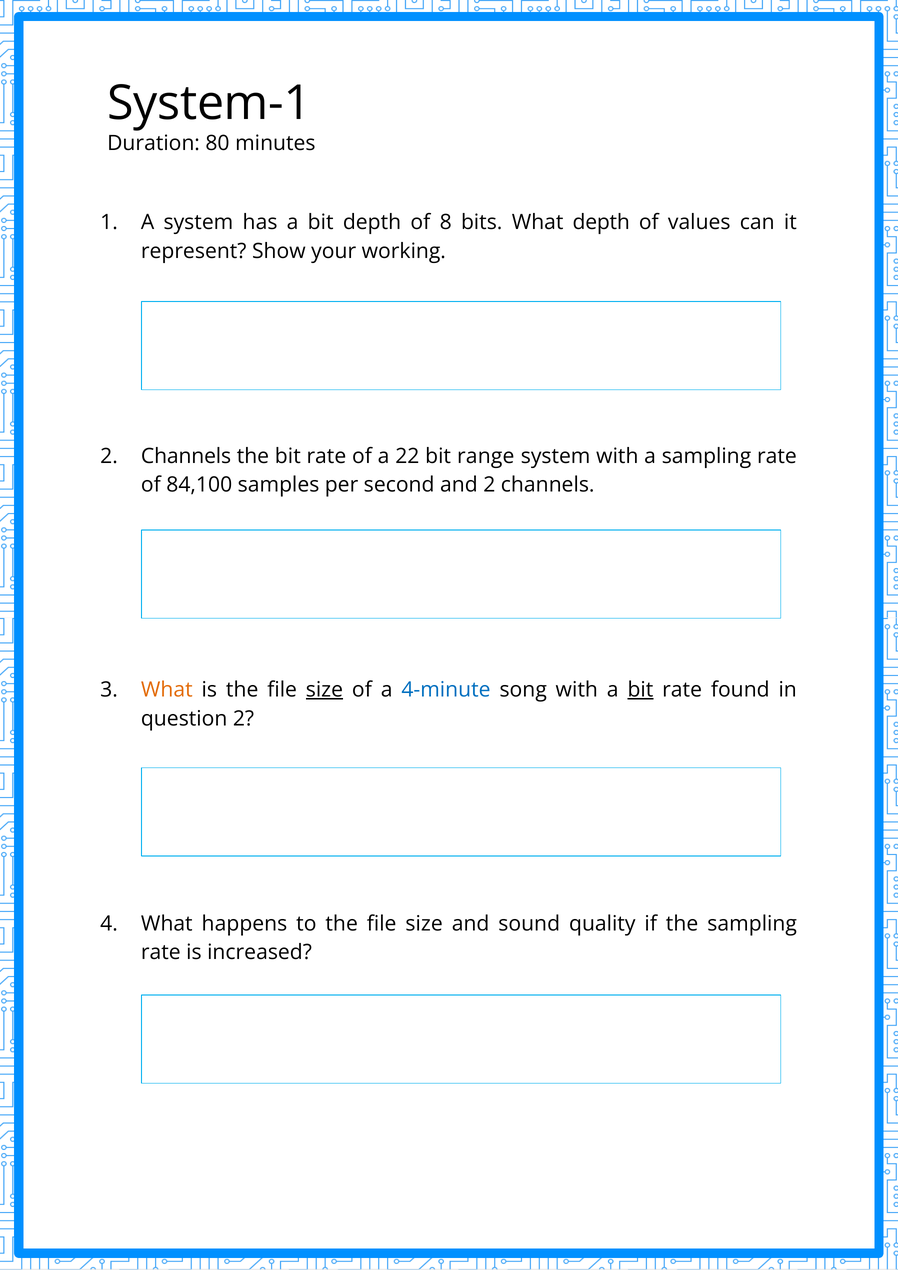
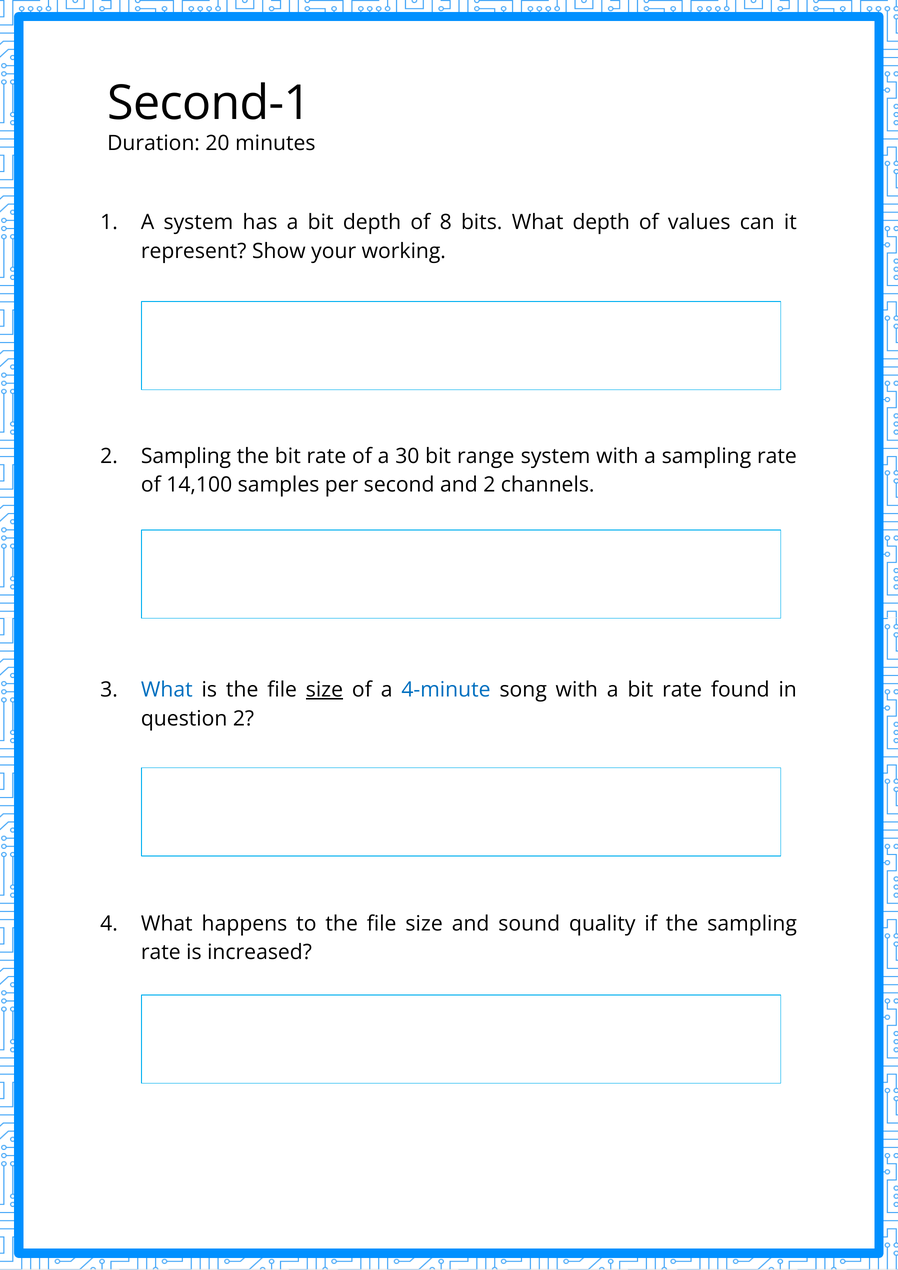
System-1: System-1 -> Second-1
80: 80 -> 20
Channels at (186, 456): Channels -> Sampling
22: 22 -> 30
84,100: 84,100 -> 14,100
What at (167, 690) colour: orange -> blue
bit at (640, 690) underline: present -> none
